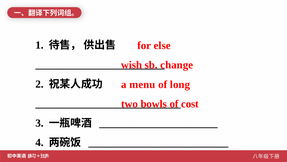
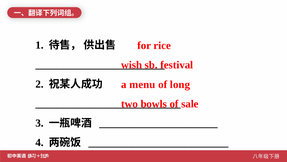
else: else -> rice
change: change -> festival
cost: cost -> sale
